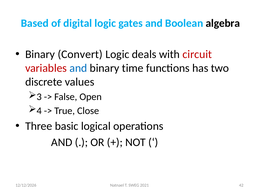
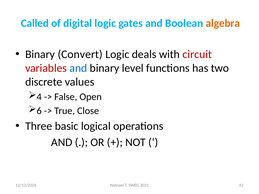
Based: Based -> Called
algebra colour: black -> orange
time: time -> level
3: 3 -> 4
4: 4 -> 6
